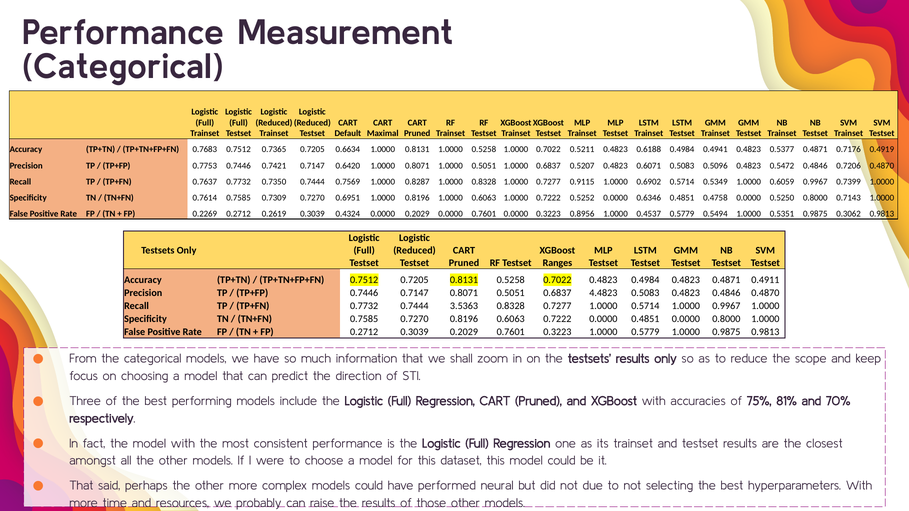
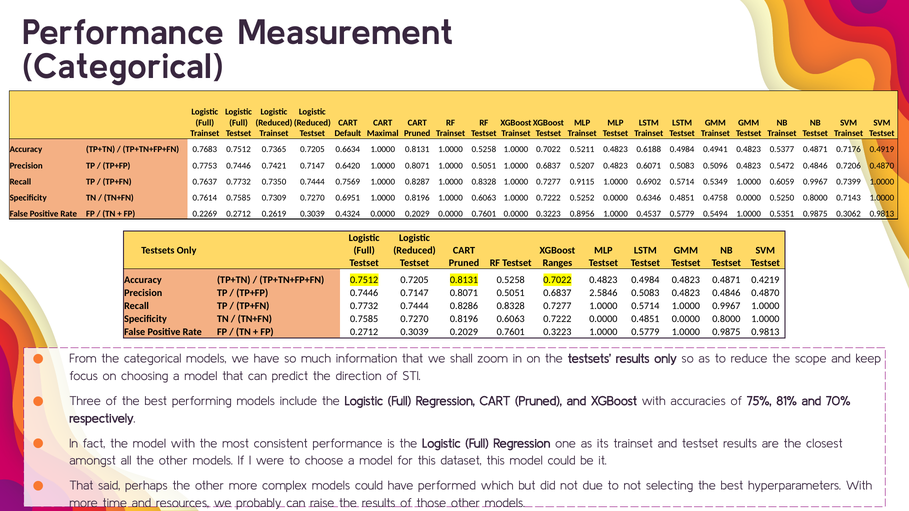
0.4911: 0.4911 -> 0.4219
4.4823: 4.4823 -> 2.5846
3.5363: 3.5363 -> 0.8286
neural: neural -> which
